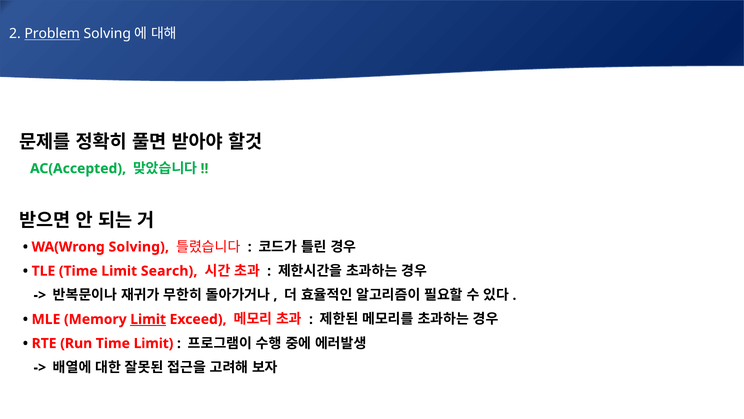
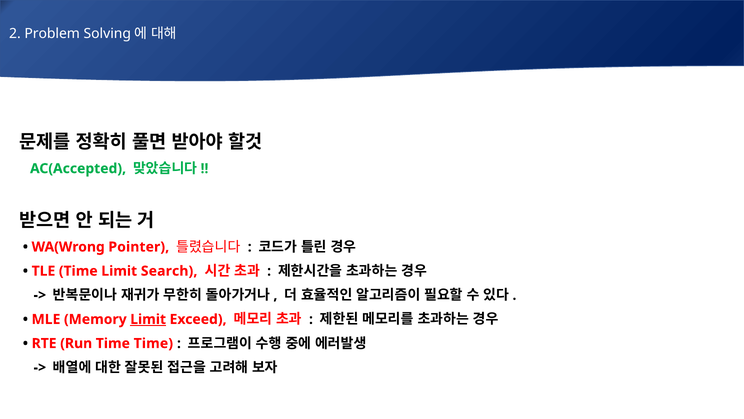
Problem underline: present -> none
Solving: Solving -> Pointer
Run Time Limit: Limit -> Time
